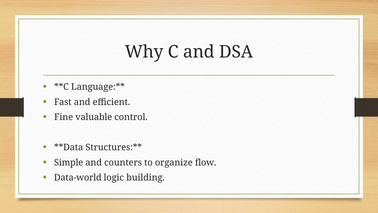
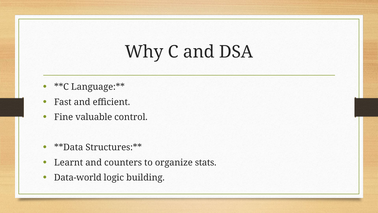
Simple: Simple -> Learnt
flow: flow -> stats
